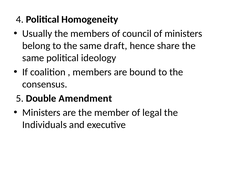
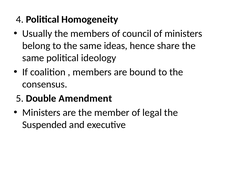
draft: draft -> ideas
Individuals: Individuals -> Suspended
